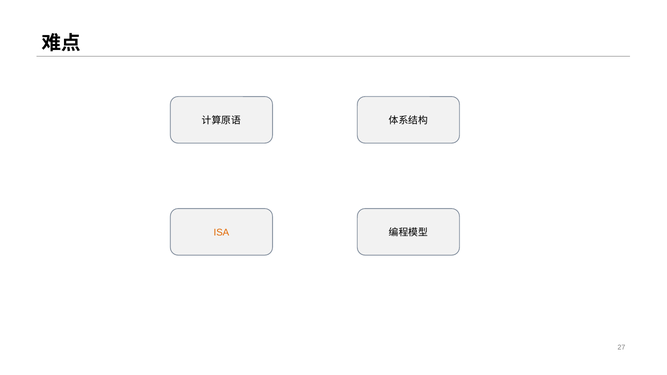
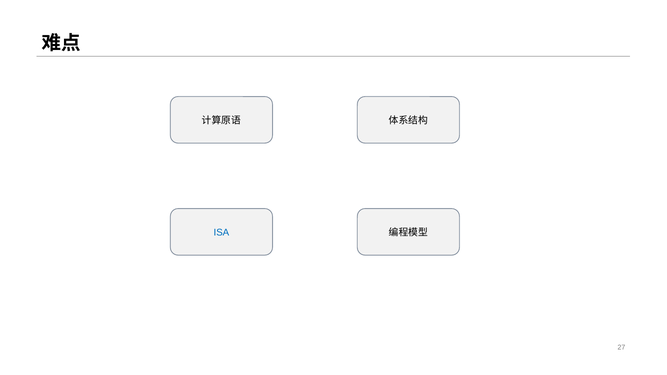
ISA colour: orange -> blue
